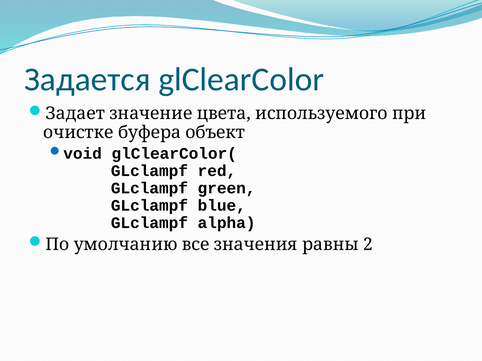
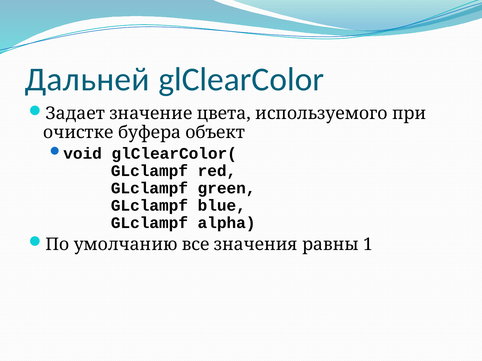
Задается: Задается -> Дальней
2: 2 -> 1
